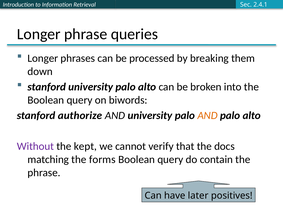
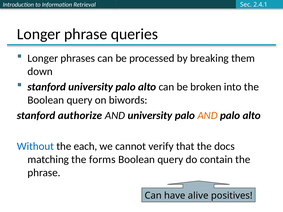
Without colour: purple -> blue
kept: kept -> each
later: later -> alive
